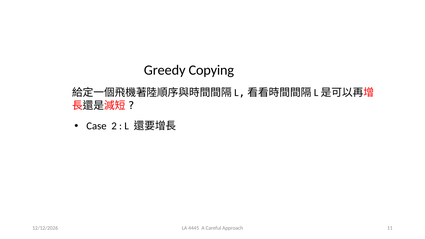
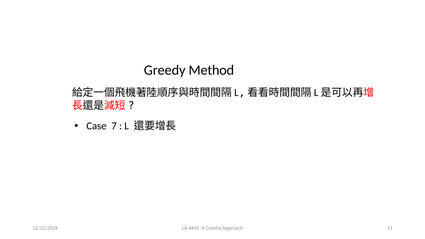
Copying: Copying -> Method
2: 2 -> 7
